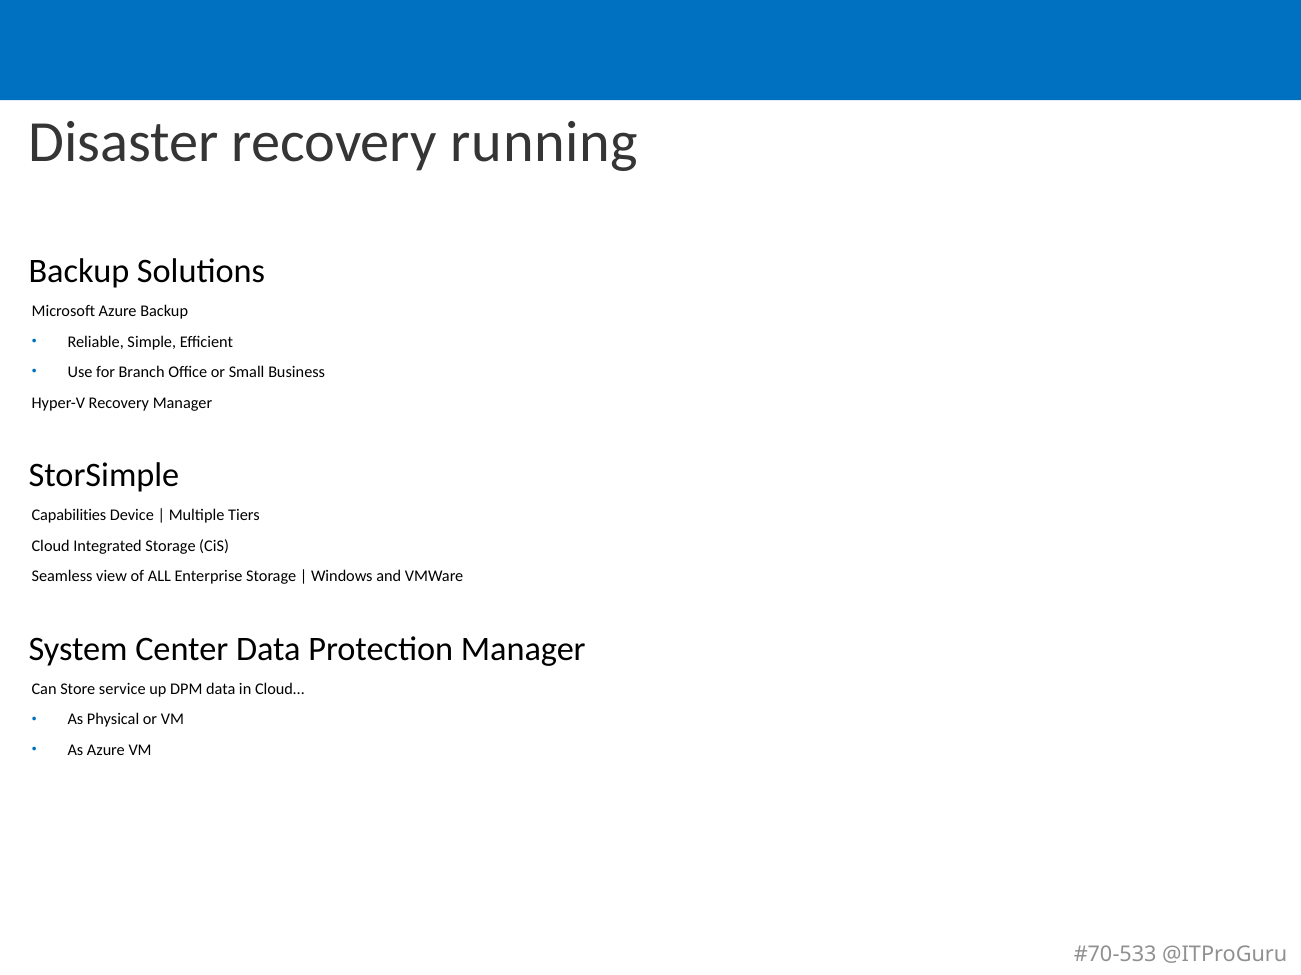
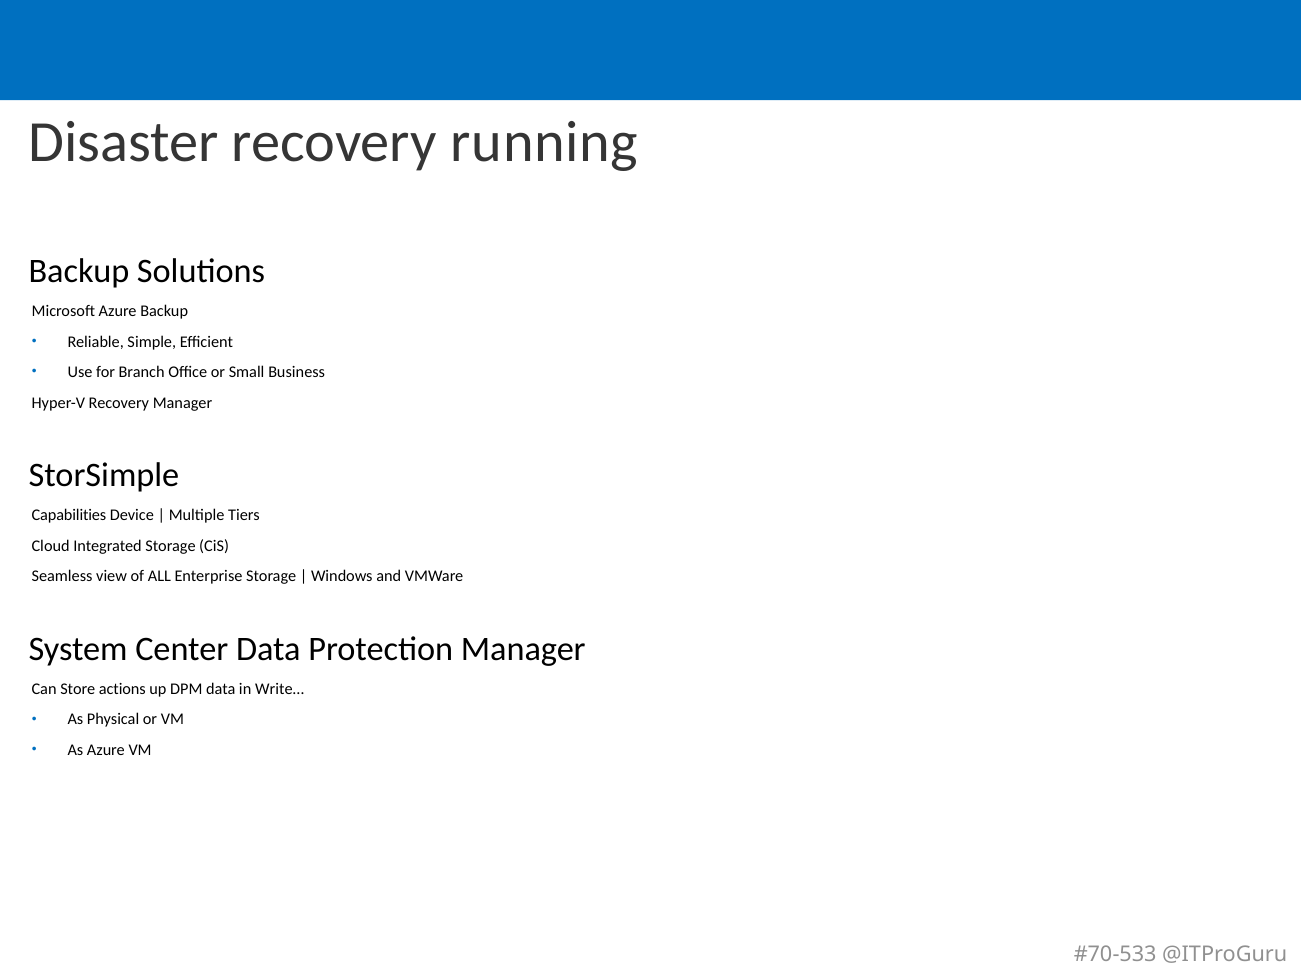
service: service -> actions
Cloud…: Cloud… -> Write…
